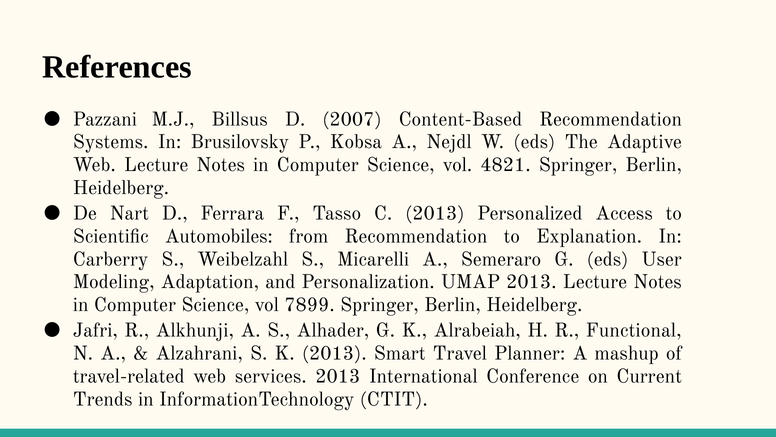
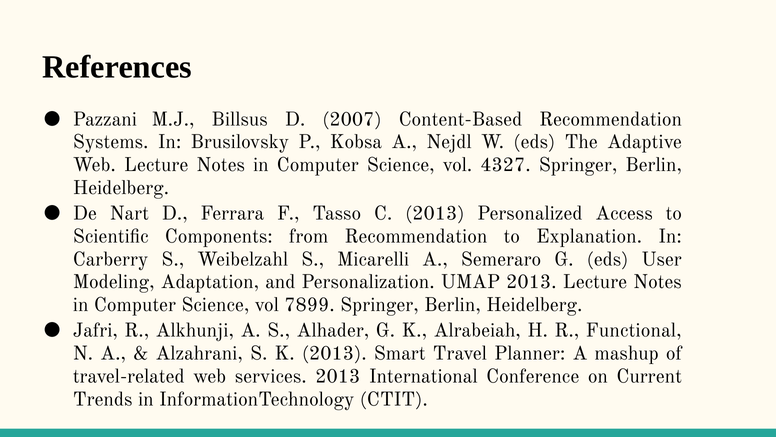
4821: 4821 -> 4327
Automobiles: Automobiles -> Components
